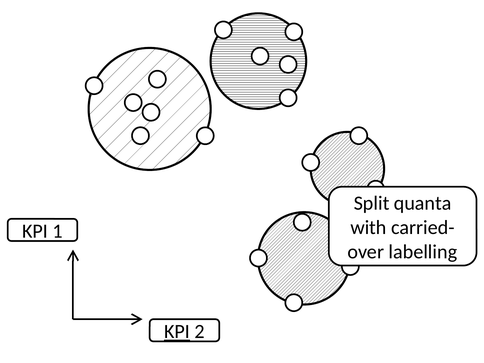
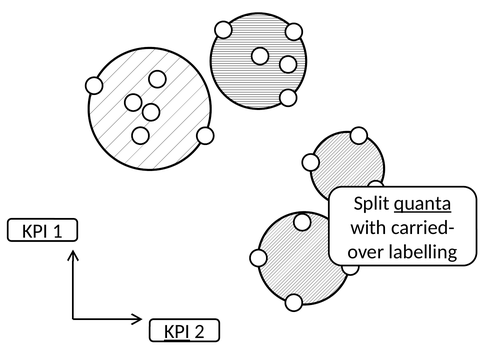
quanta underline: none -> present
